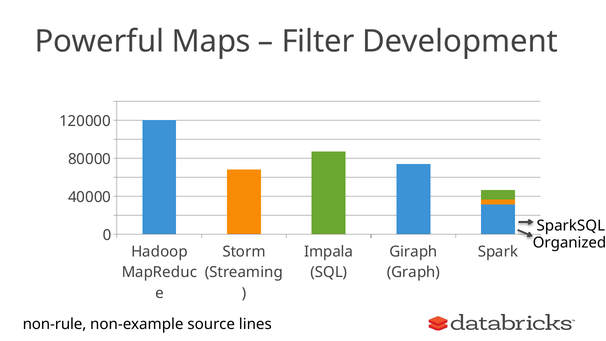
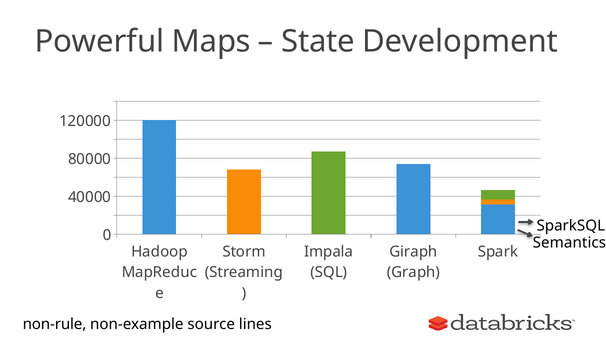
Filter: Filter -> State
Organized: Organized -> Semantics
